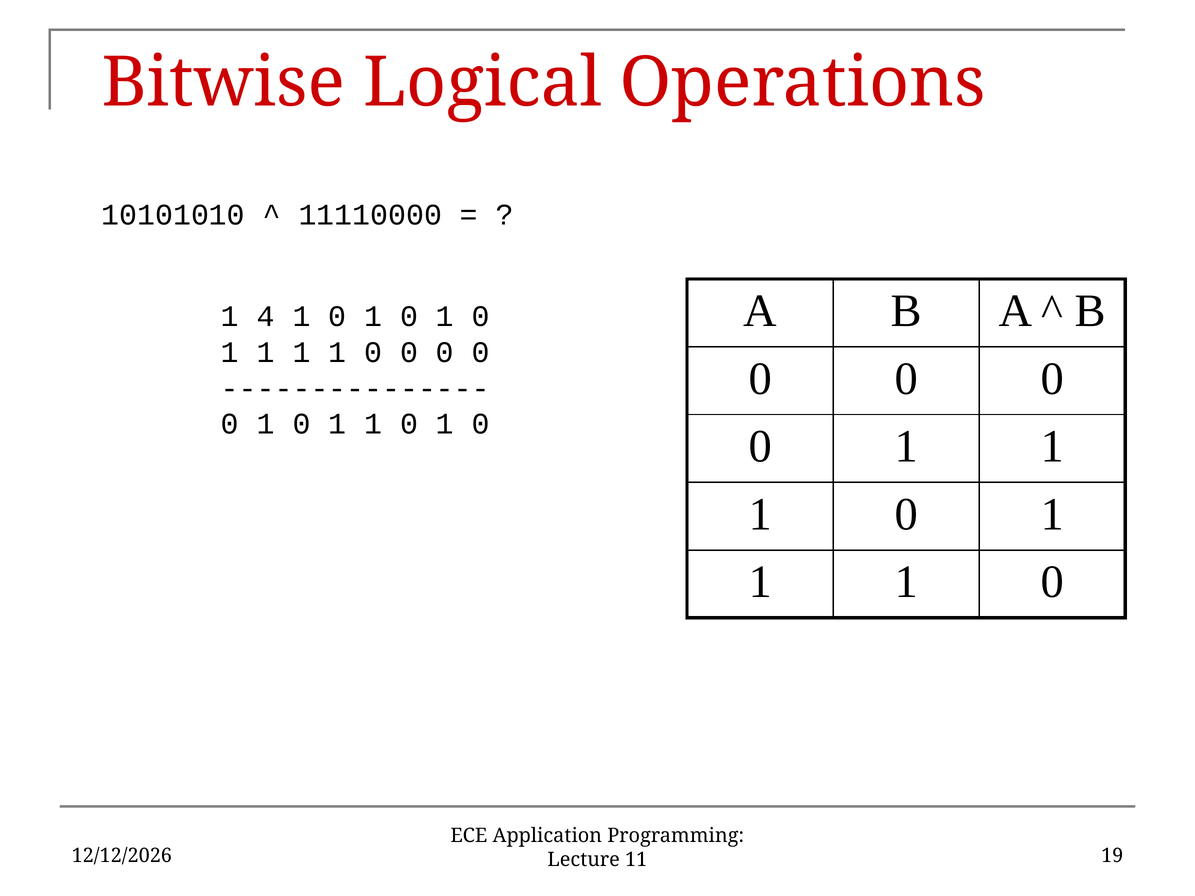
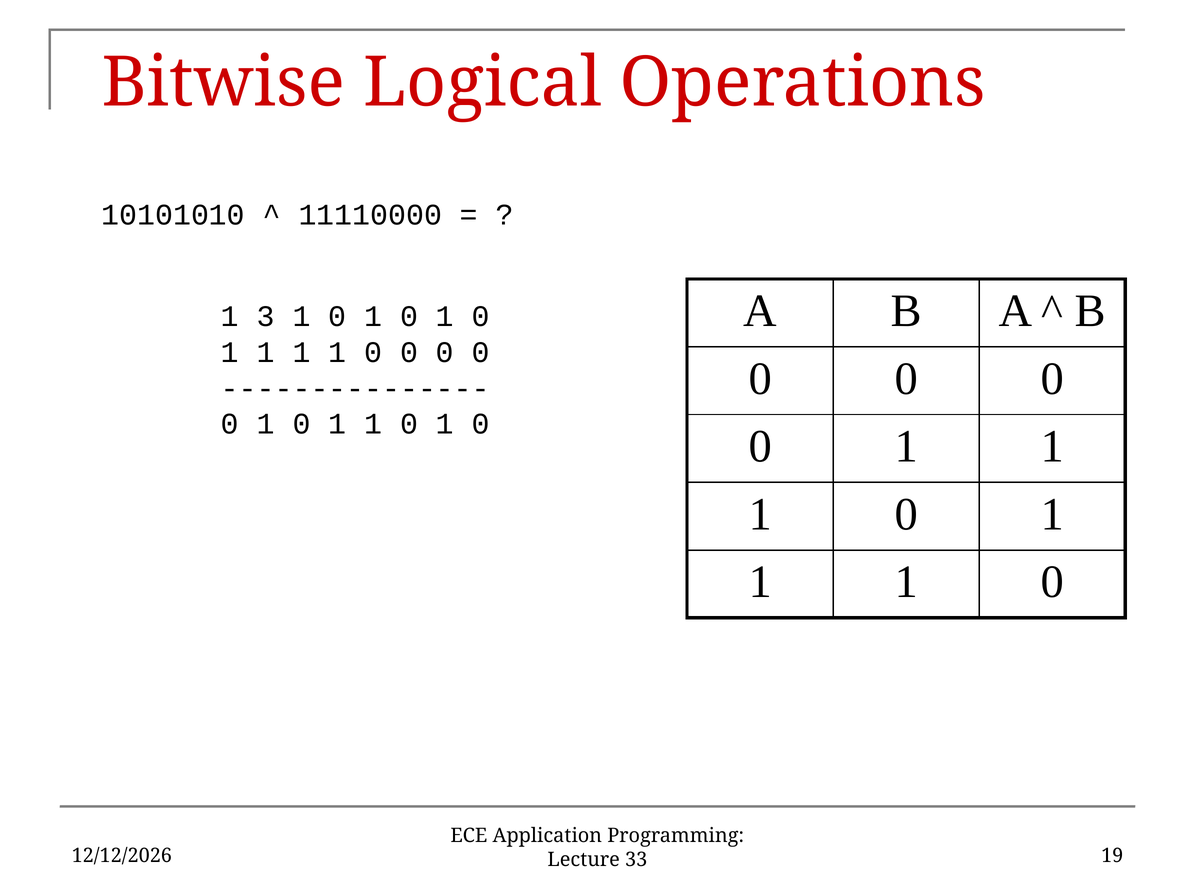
4: 4 -> 3
11: 11 -> 33
